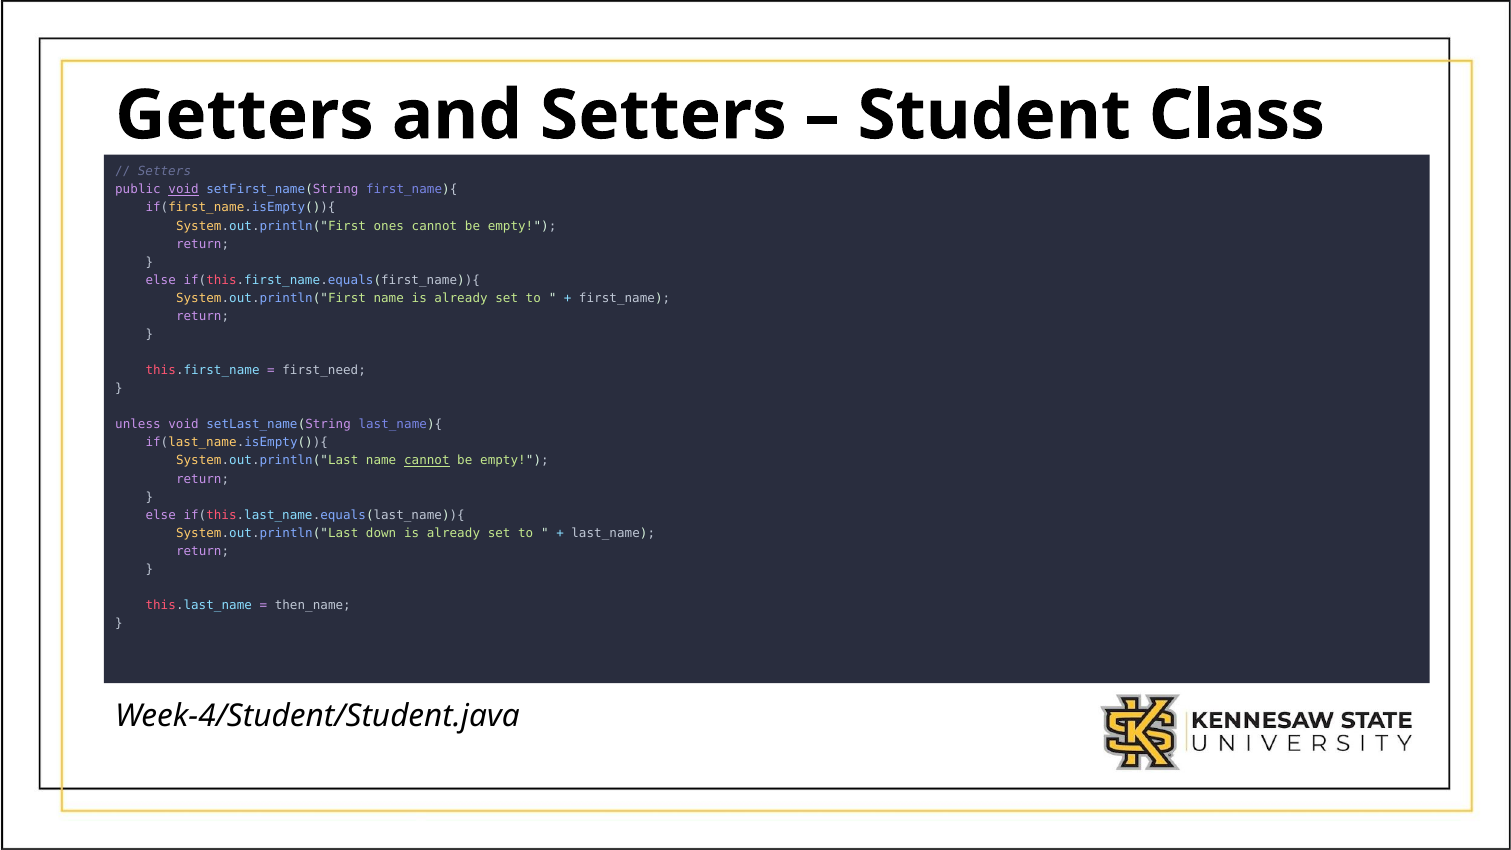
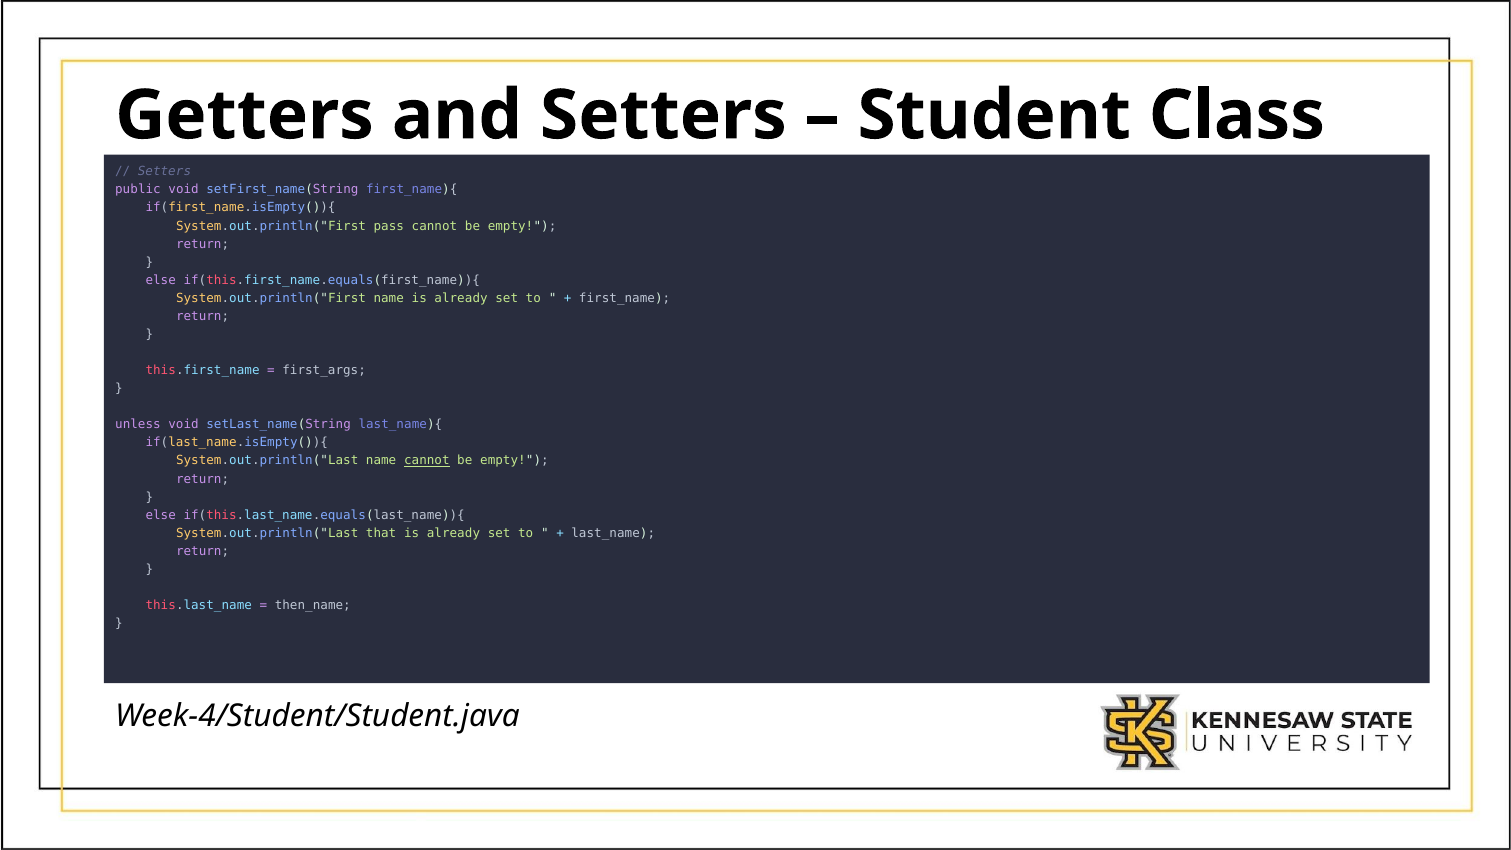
void at (184, 190) underline: present -> none
ones: ones -> pass
first_need: first_need -> first_args
down: down -> that
